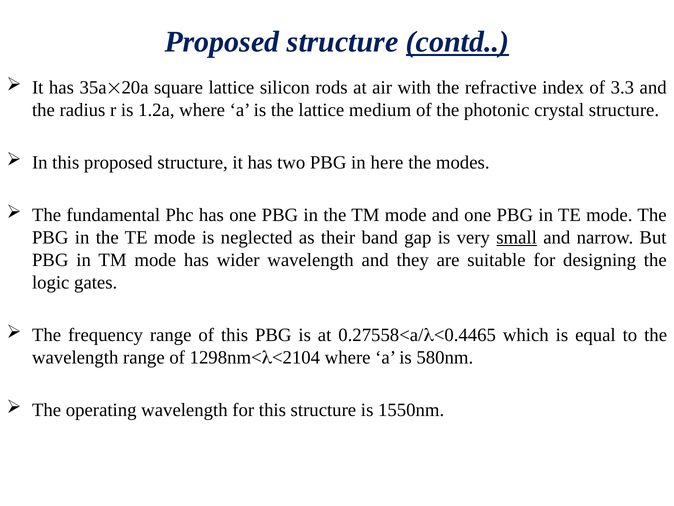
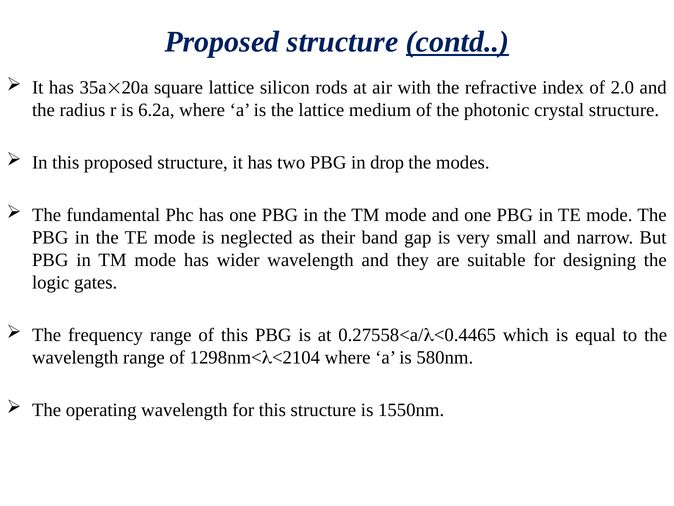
3.3: 3.3 -> 2.0
1.2a: 1.2a -> 6.2a
here: here -> drop
small underline: present -> none
